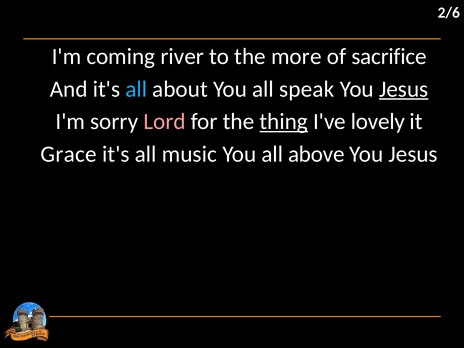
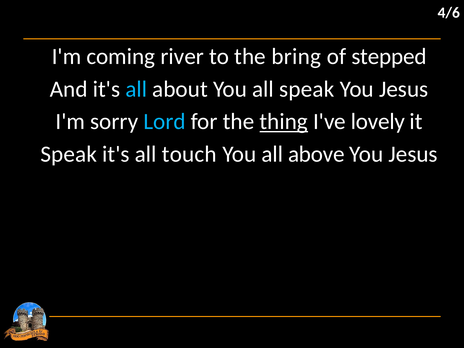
2/6: 2/6 -> 4/6
more: more -> bring
sacrifice: sacrifice -> stepped
Jesus at (404, 89) underline: present -> none
Lord colour: pink -> light blue
Grace at (69, 154): Grace -> Speak
music: music -> touch
